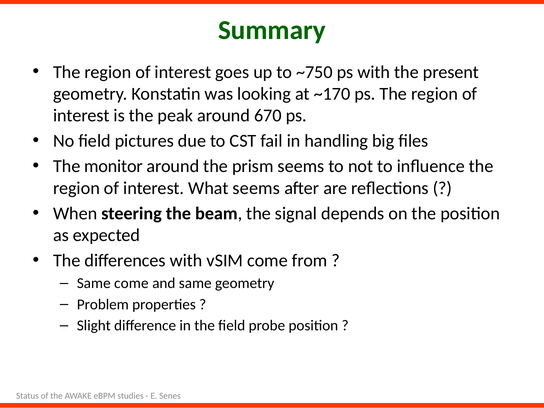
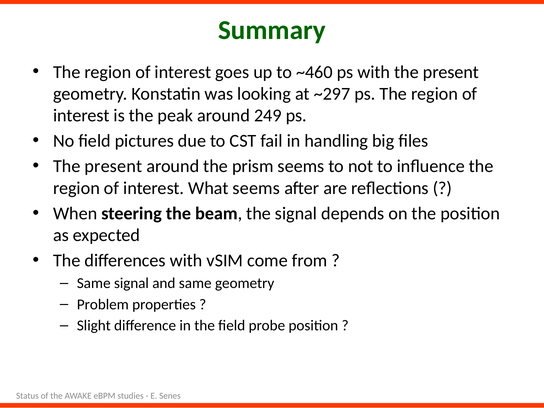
~750: ~750 -> ~460
~170: ~170 -> ~297
670: 670 -> 249
monitor at (113, 166): monitor -> present
Same come: come -> signal
